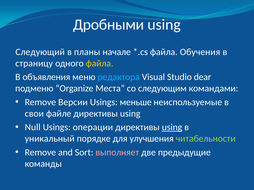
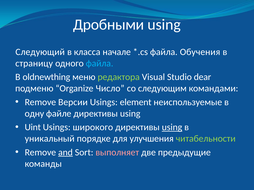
планы: планы -> класса
файла at (100, 64) colour: yellow -> light blue
объявления: объявления -> oldnewthing
редактора colour: light blue -> light green
Места: Места -> Число
меньше: меньше -> element
свои: свои -> одну
Null: Null -> Uint
операции: операции -> широкого
and underline: none -> present
